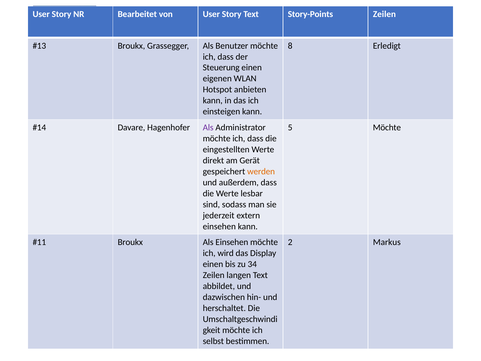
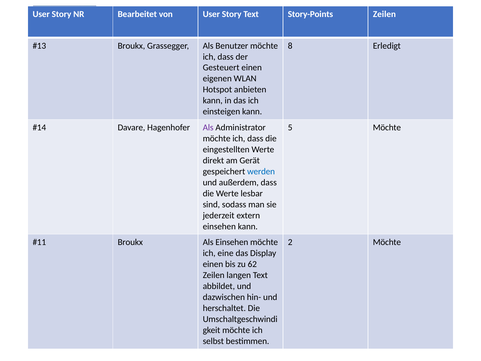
Steuerung: Steuerung -> Gesteuert
werden colour: orange -> blue
2 Markus: Markus -> Möchte
wird: wird -> eine
34: 34 -> 62
